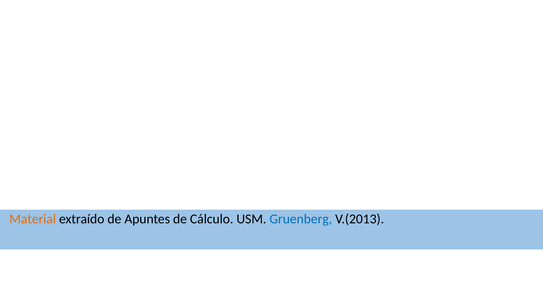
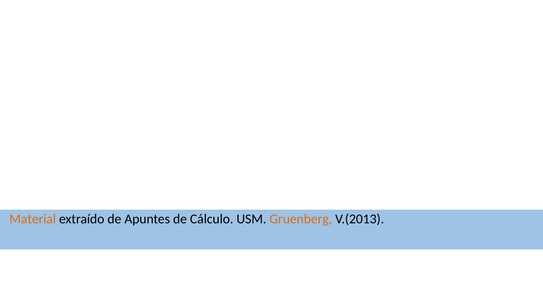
Gruenberg colour: blue -> orange
